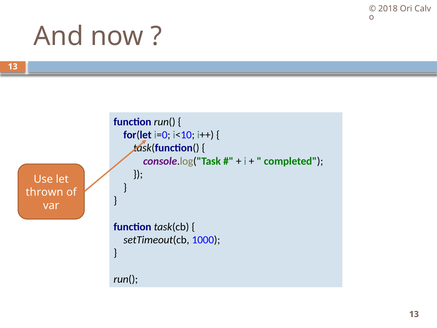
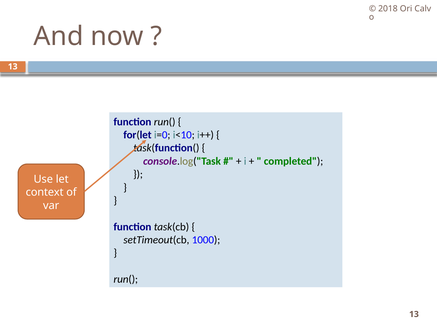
thrown: thrown -> context
